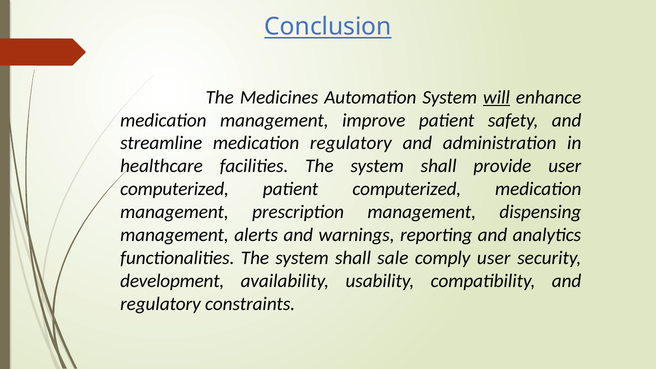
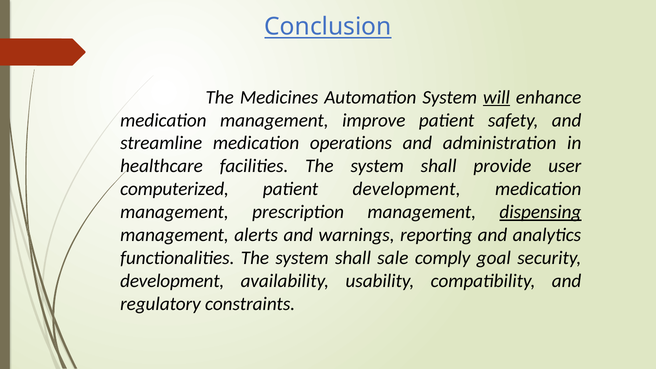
medication regulatory: regulatory -> operations
patient computerized: computerized -> development
dispensing underline: none -> present
comply user: user -> goal
